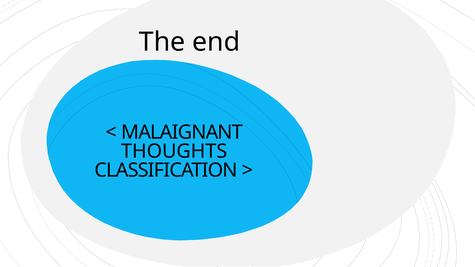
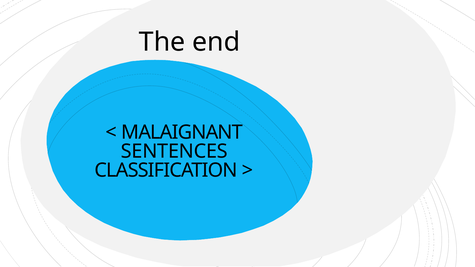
THOUGHTS: THOUGHTS -> SENTENCES
